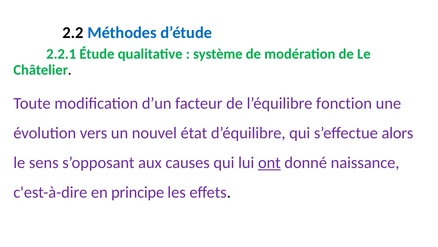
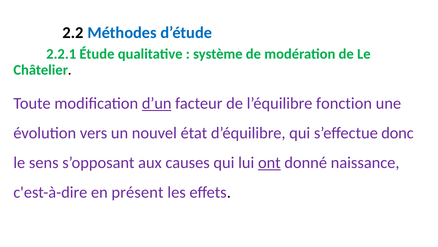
d’un underline: none -> present
alors: alors -> donc
principe: principe -> présent
